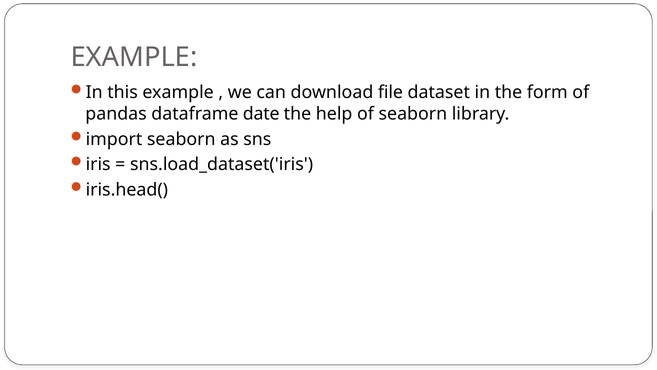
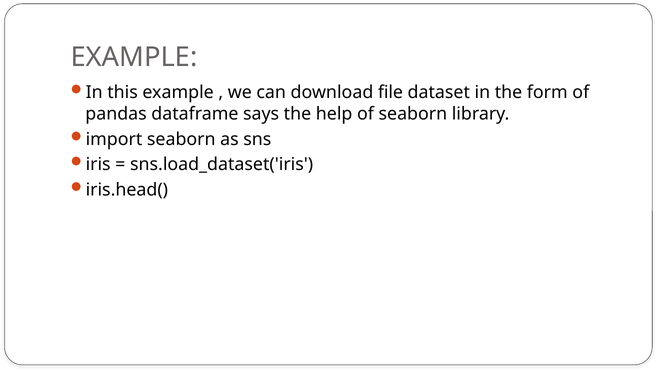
date: date -> says
